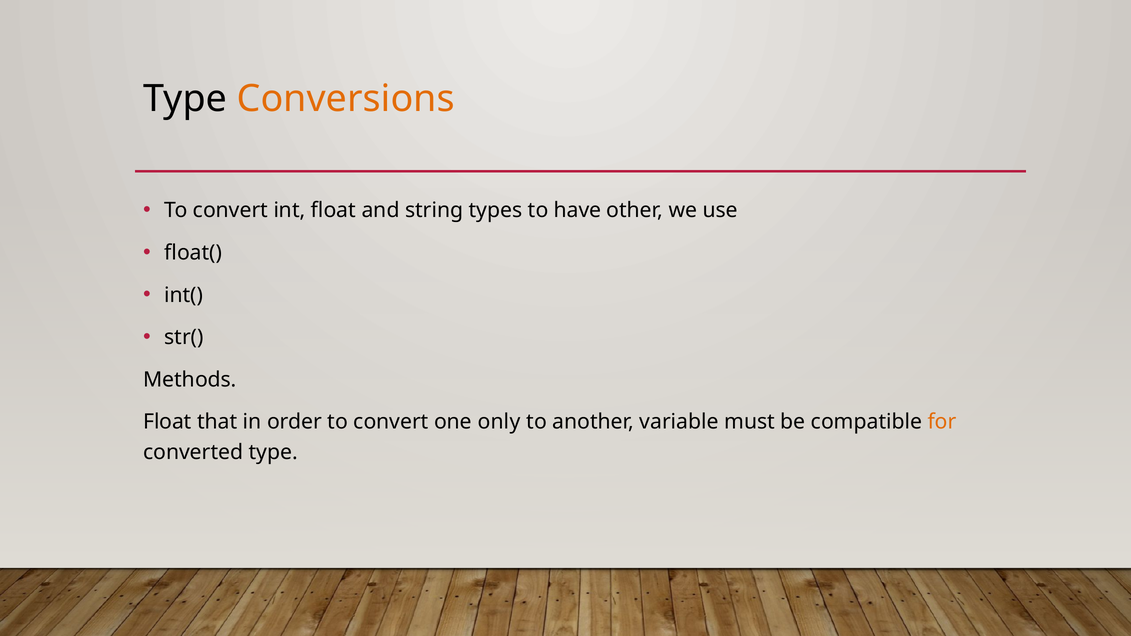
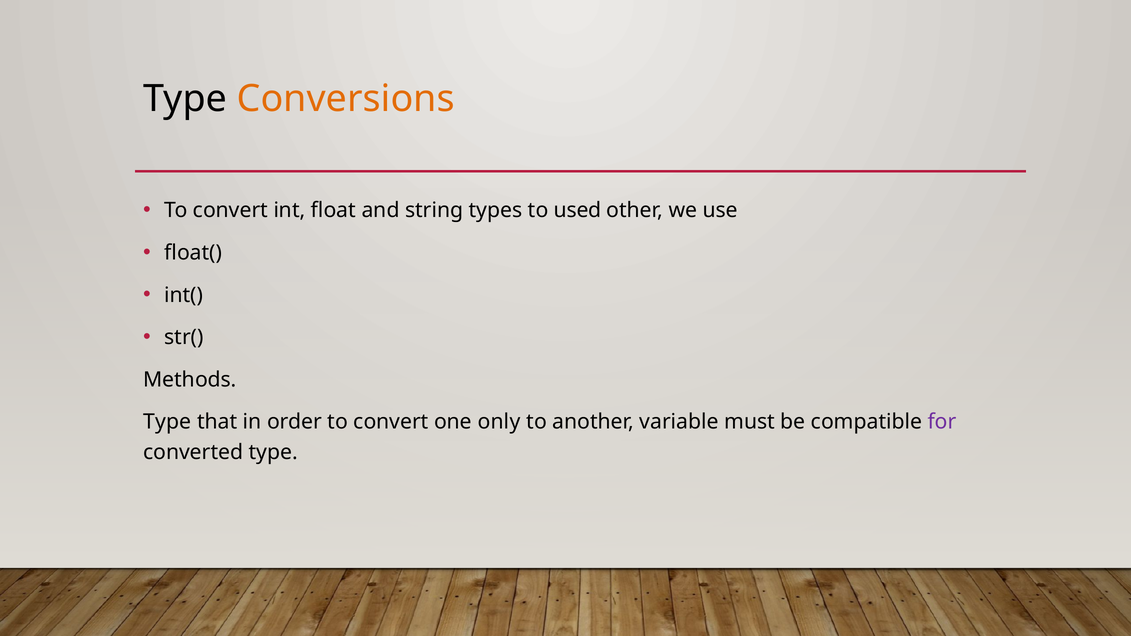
have: have -> used
Float at (167, 422): Float -> Type
for colour: orange -> purple
